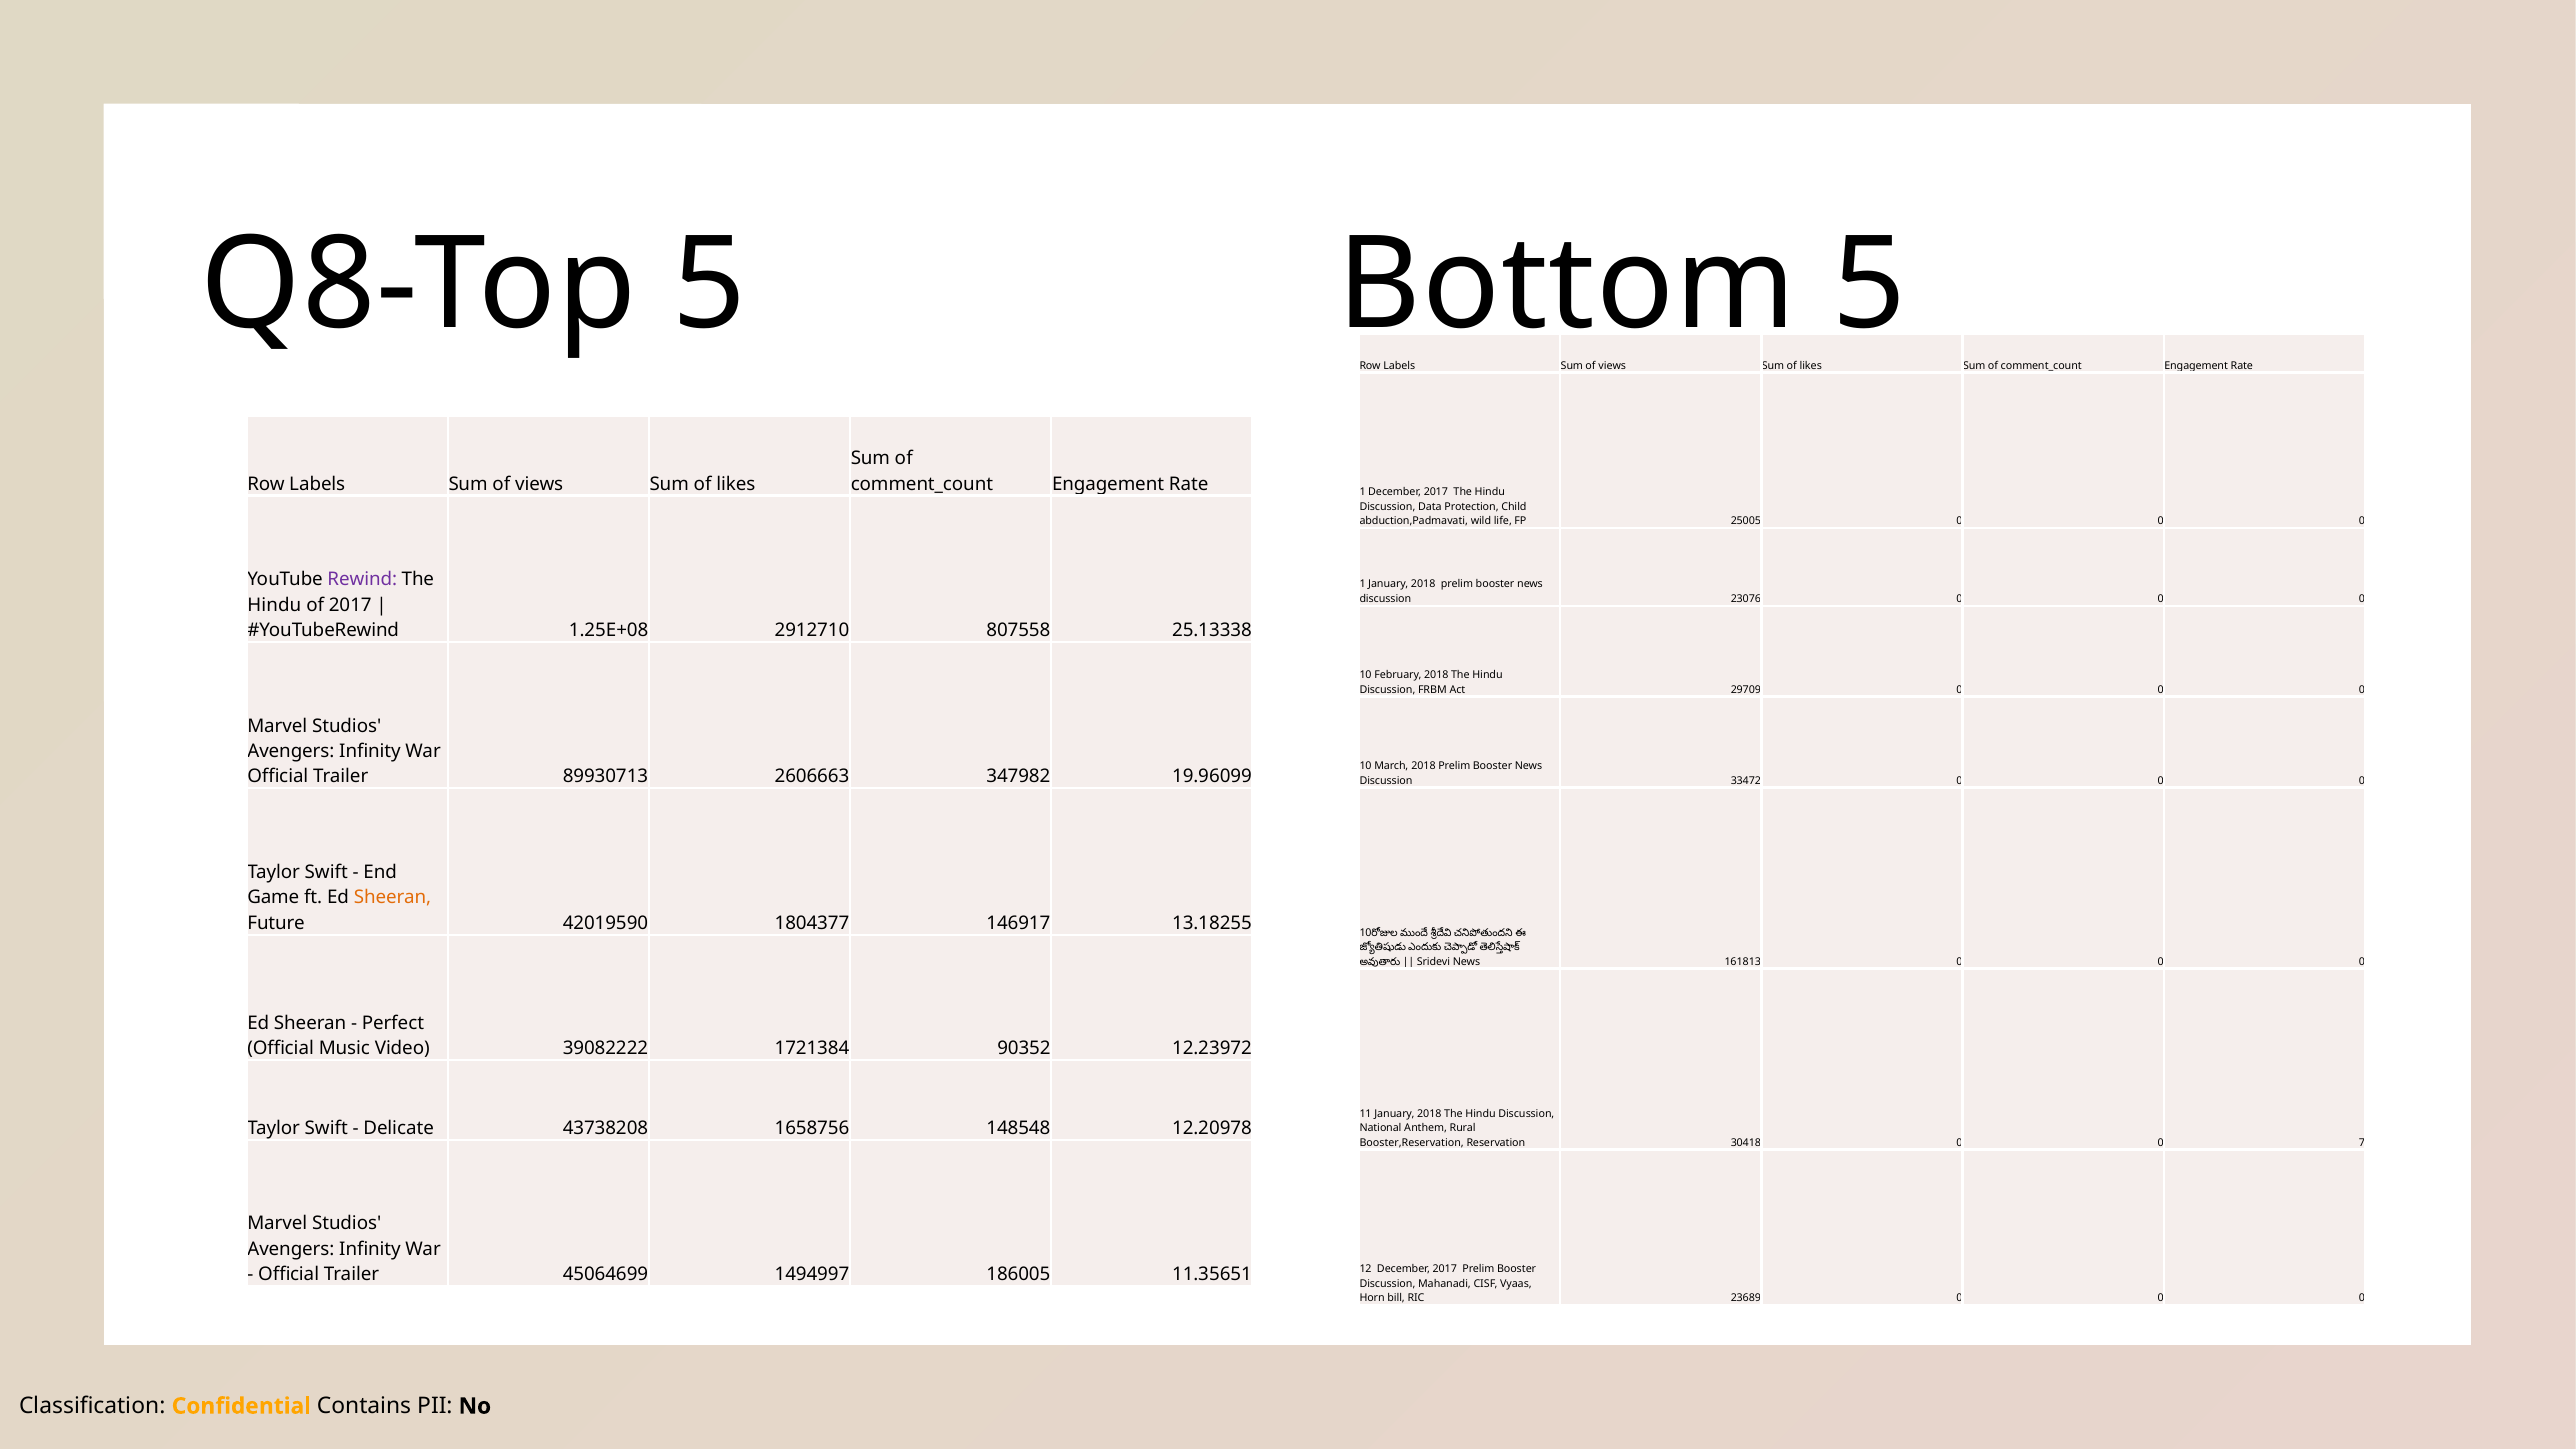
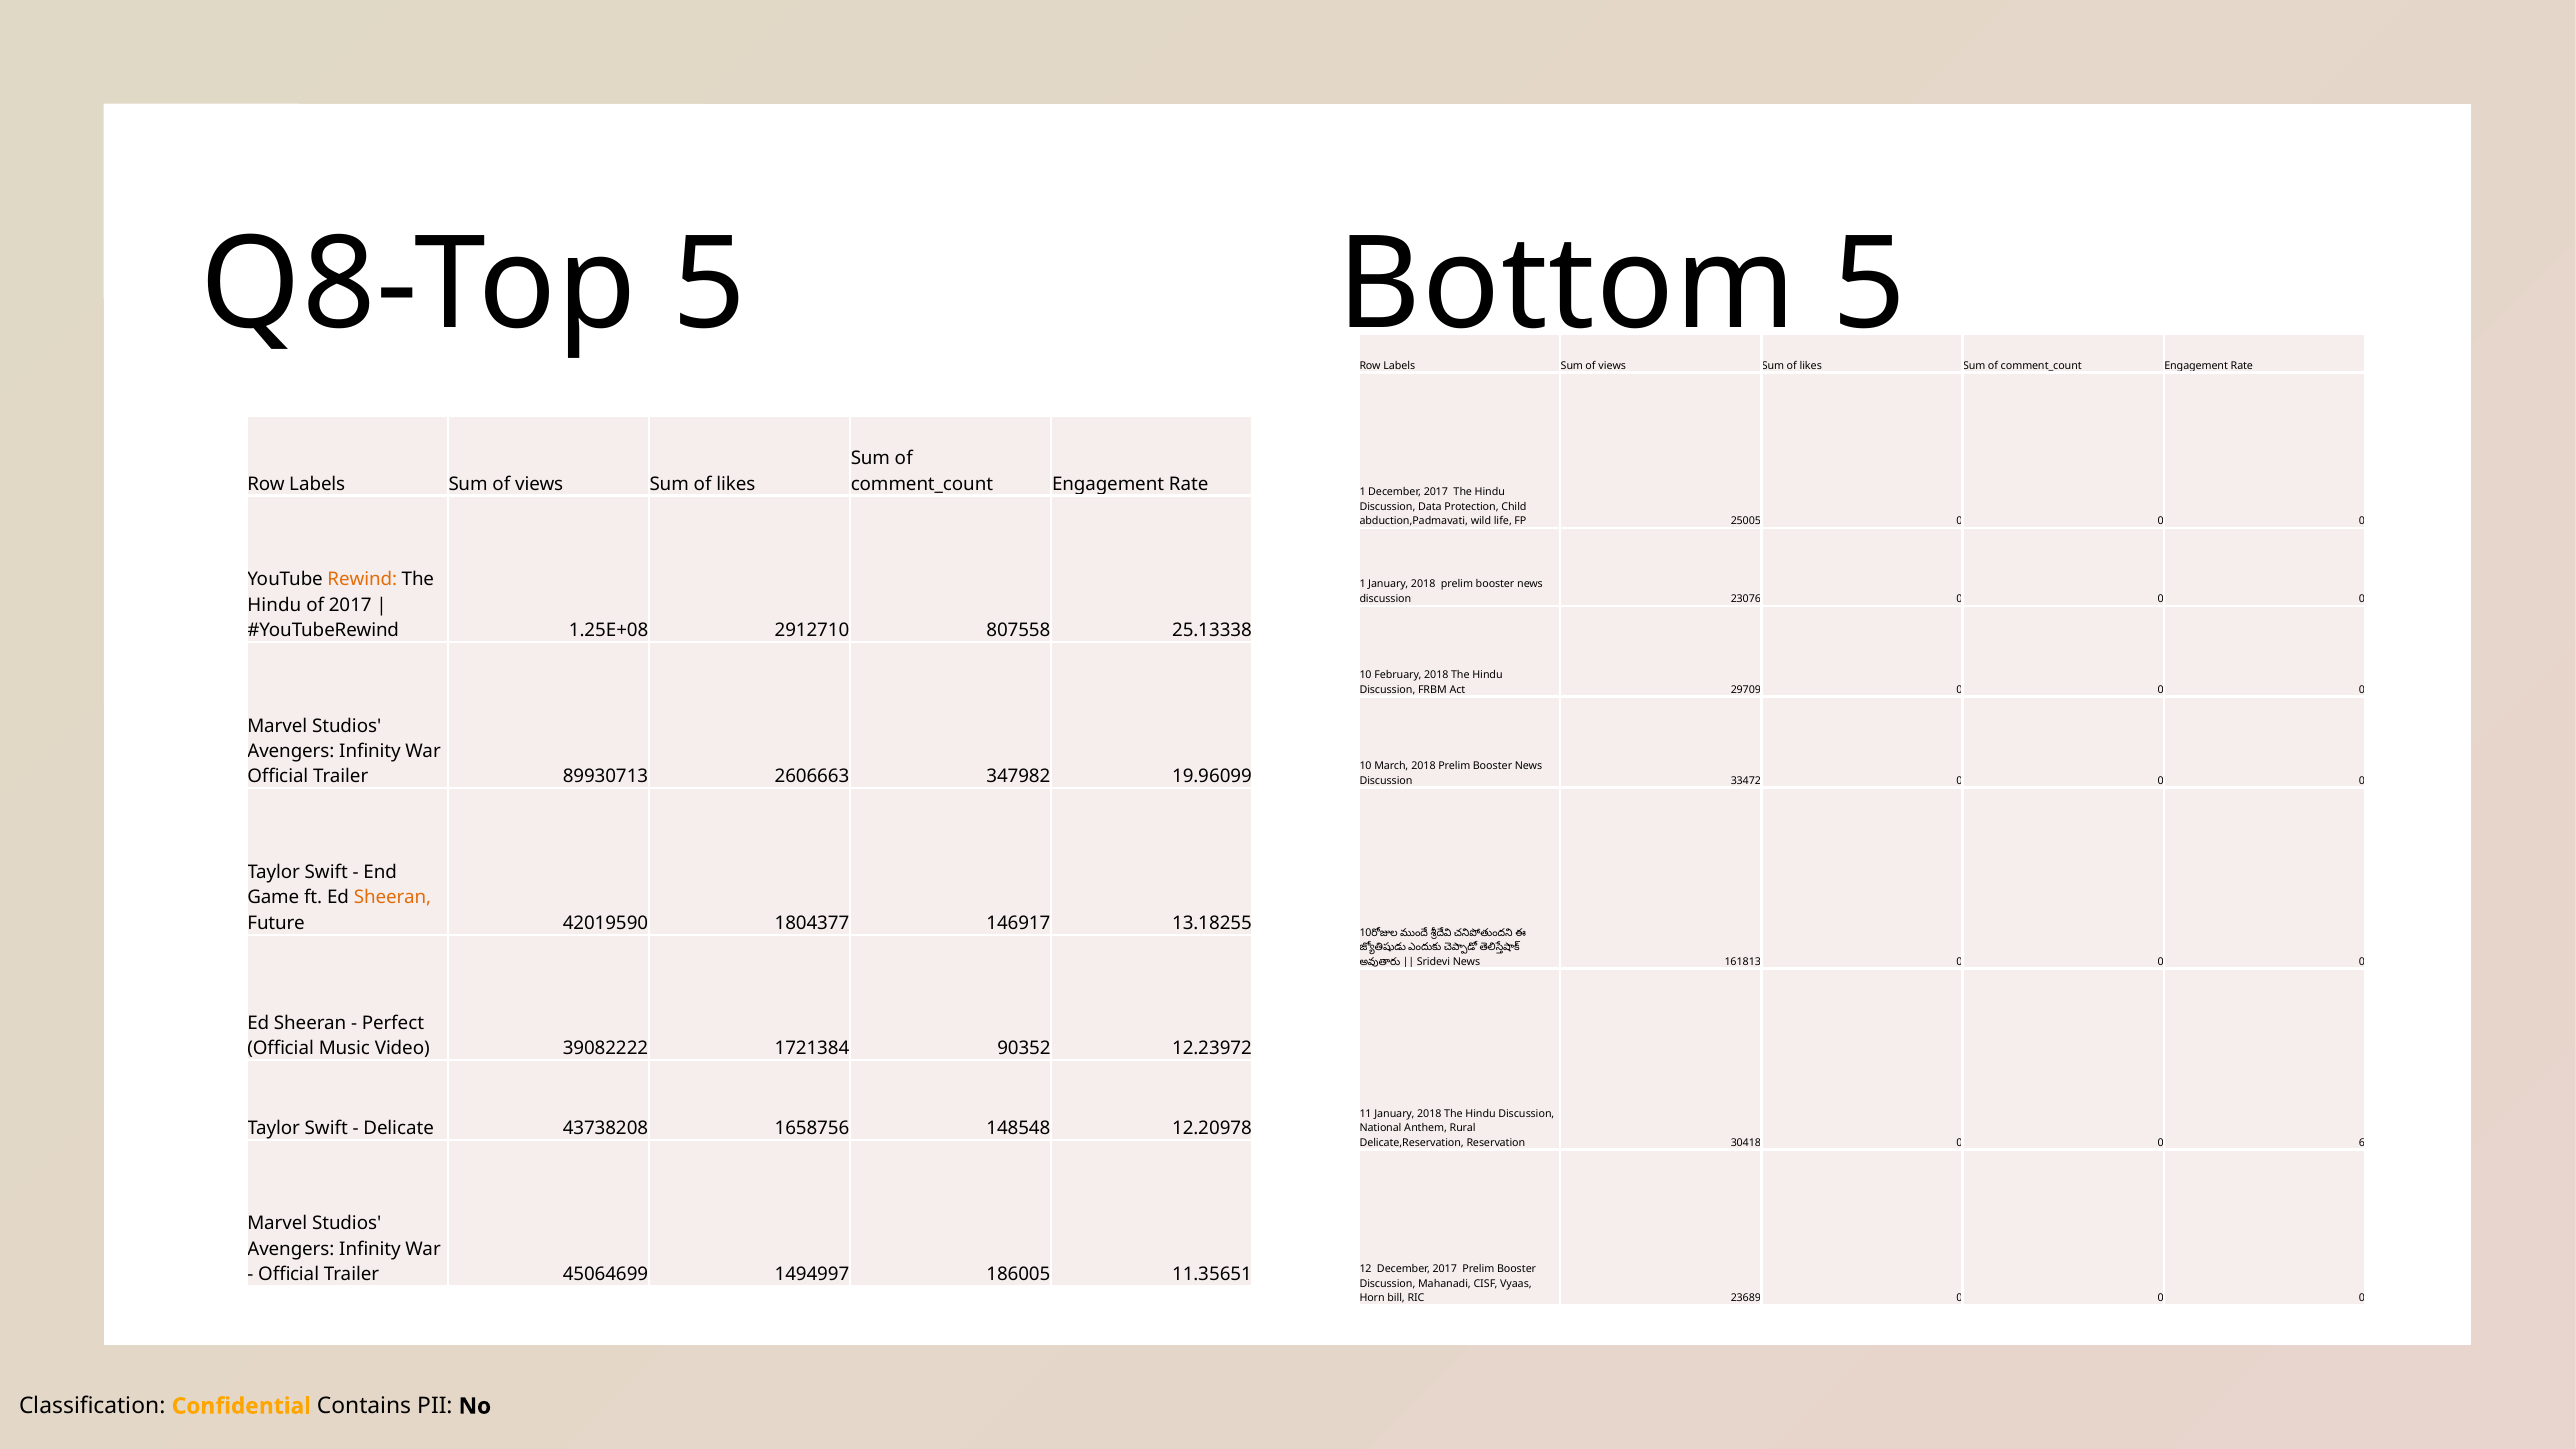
Rewind colour: purple -> orange
Booster,Reservation: Booster,Reservation -> Delicate,Reservation
7: 7 -> 6
